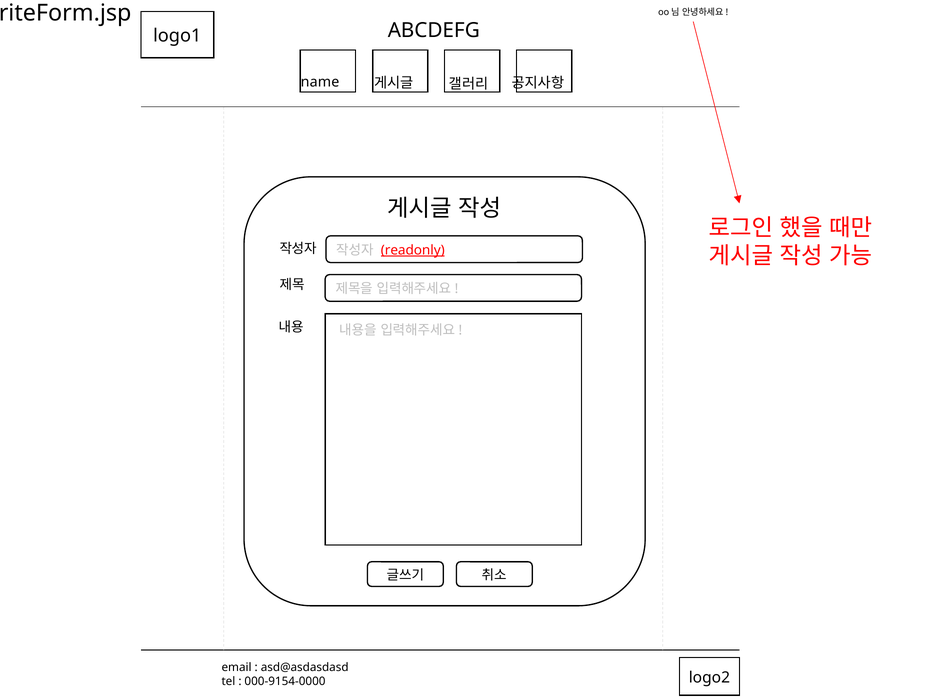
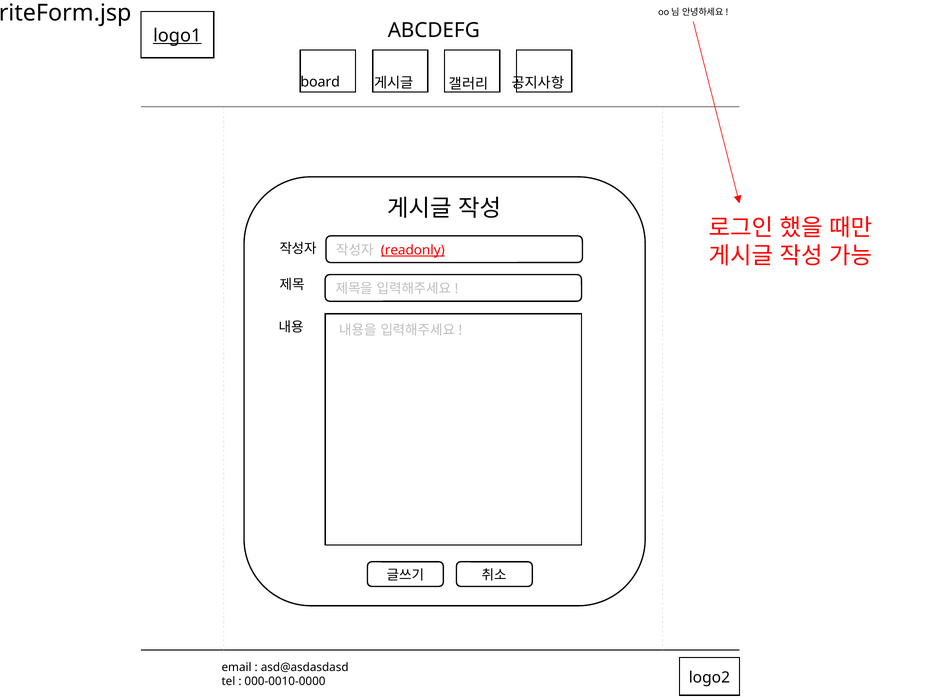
logo1 underline: none -> present
name: name -> board
000-9154-0000: 000-9154-0000 -> 000-0010-0000
